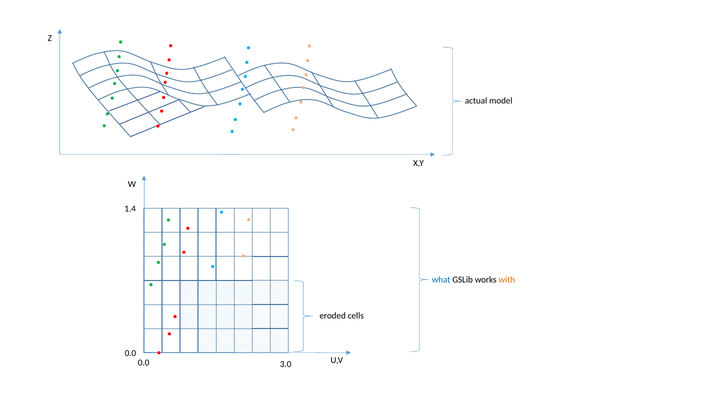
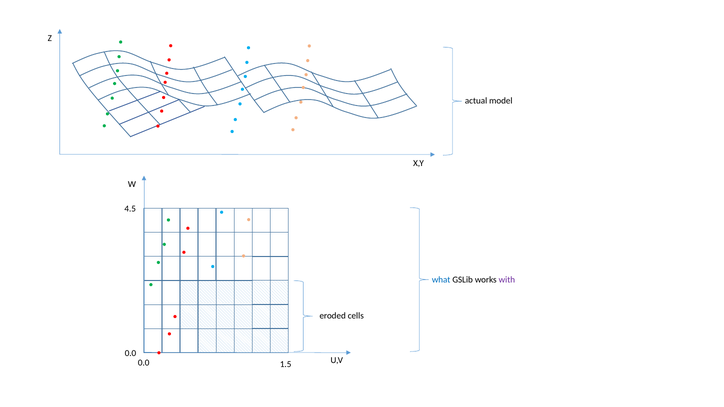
1.4: 1.4 -> 4.5
with colour: orange -> purple
3.0: 3.0 -> 1.5
